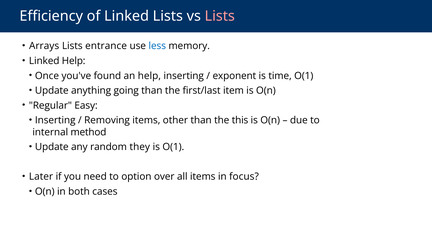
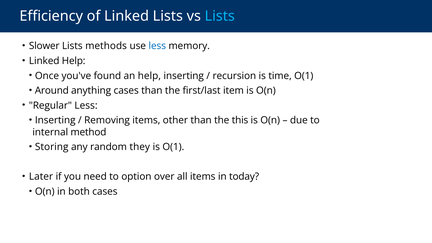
Lists at (220, 16) colour: pink -> light blue
Arrays: Arrays -> Slower
entrance: entrance -> methods
exponent: exponent -> recursion
Update at (52, 91): Update -> Around
anything going: going -> cases
Regular Easy: Easy -> Less
Update at (52, 147): Update -> Storing
focus: focus -> today
